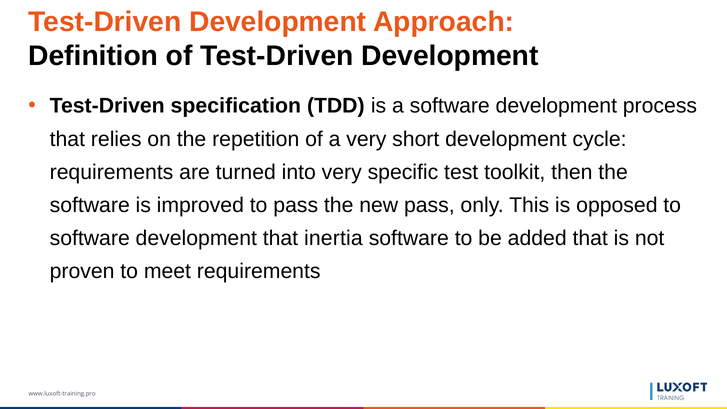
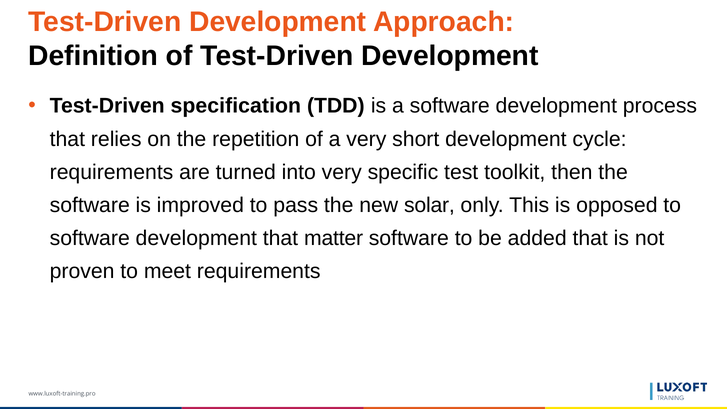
new pass: pass -> solar
inertia: inertia -> matter
